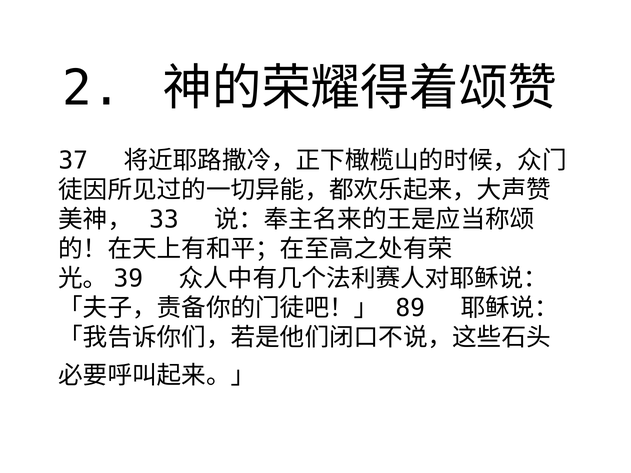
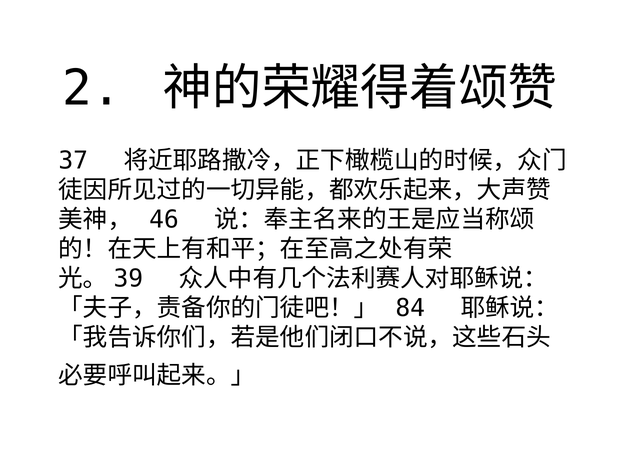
33: 33 -> 46
89: 89 -> 84
